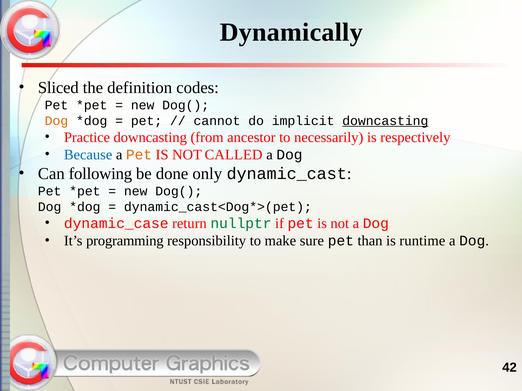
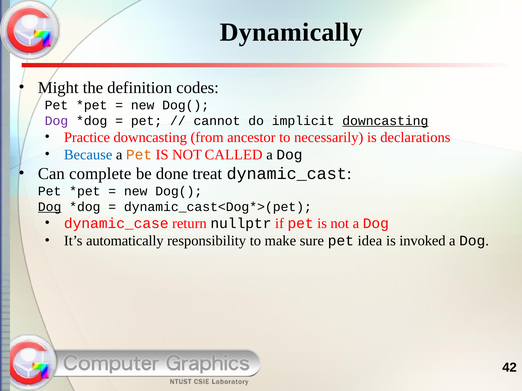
Sliced: Sliced -> Might
Dog at (56, 121) colour: orange -> purple
respectively: respectively -> declarations
following: following -> complete
only: only -> treat
Dog at (50, 207) underline: none -> present
nullptr colour: green -> black
programming: programming -> automatically
than: than -> idea
runtime: runtime -> invoked
